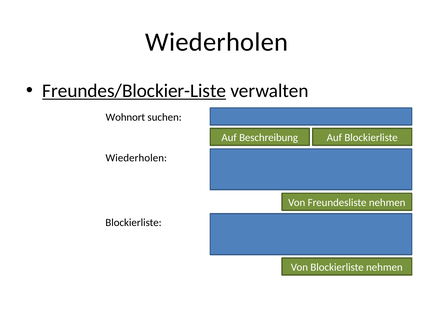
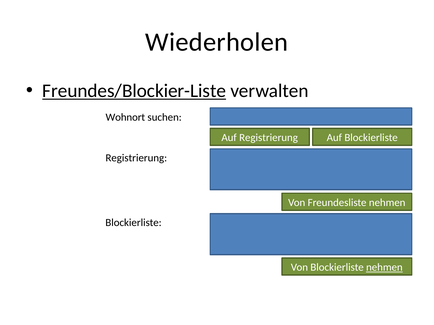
Auf Beschreibung: Beschreibung -> Registrierung
Wiederholen at (136, 158): Wiederholen -> Registrierung
nehmen at (384, 268) underline: none -> present
